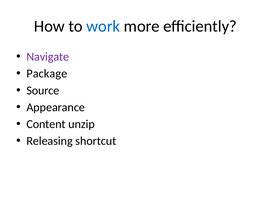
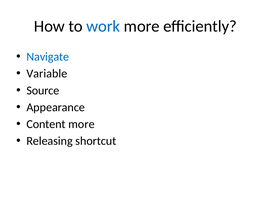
Navigate colour: purple -> blue
Package: Package -> Variable
Content unzip: unzip -> more
